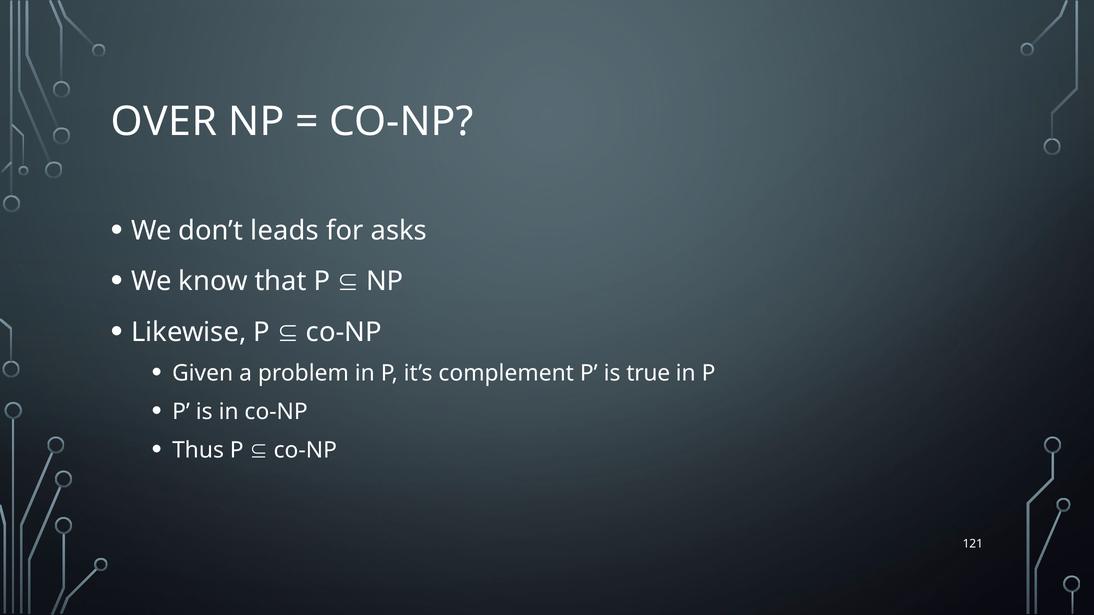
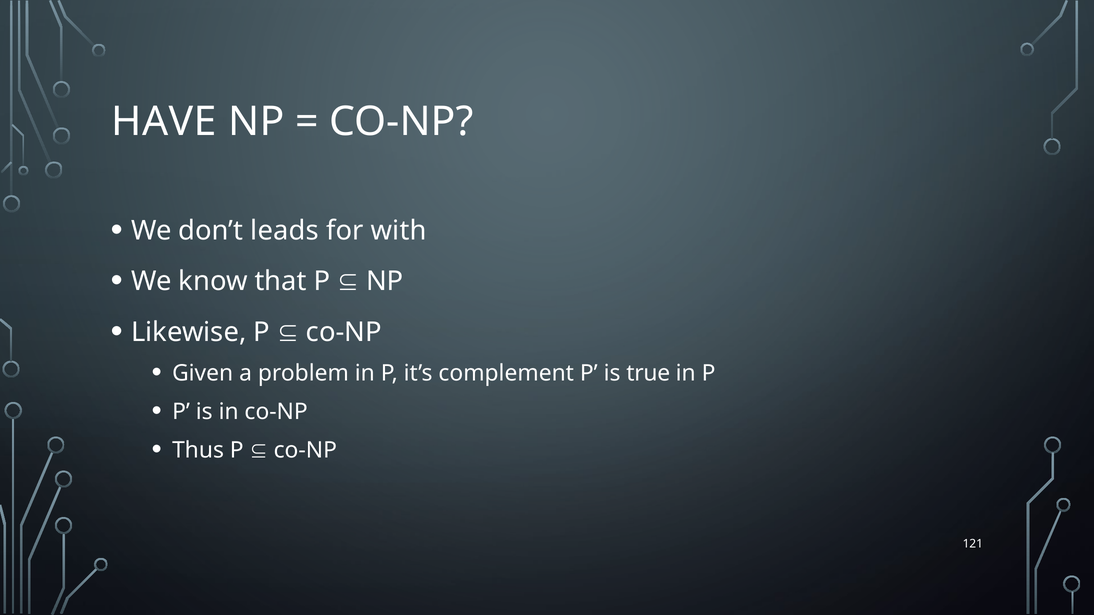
OVER: OVER -> HAVE
asks: asks -> with
